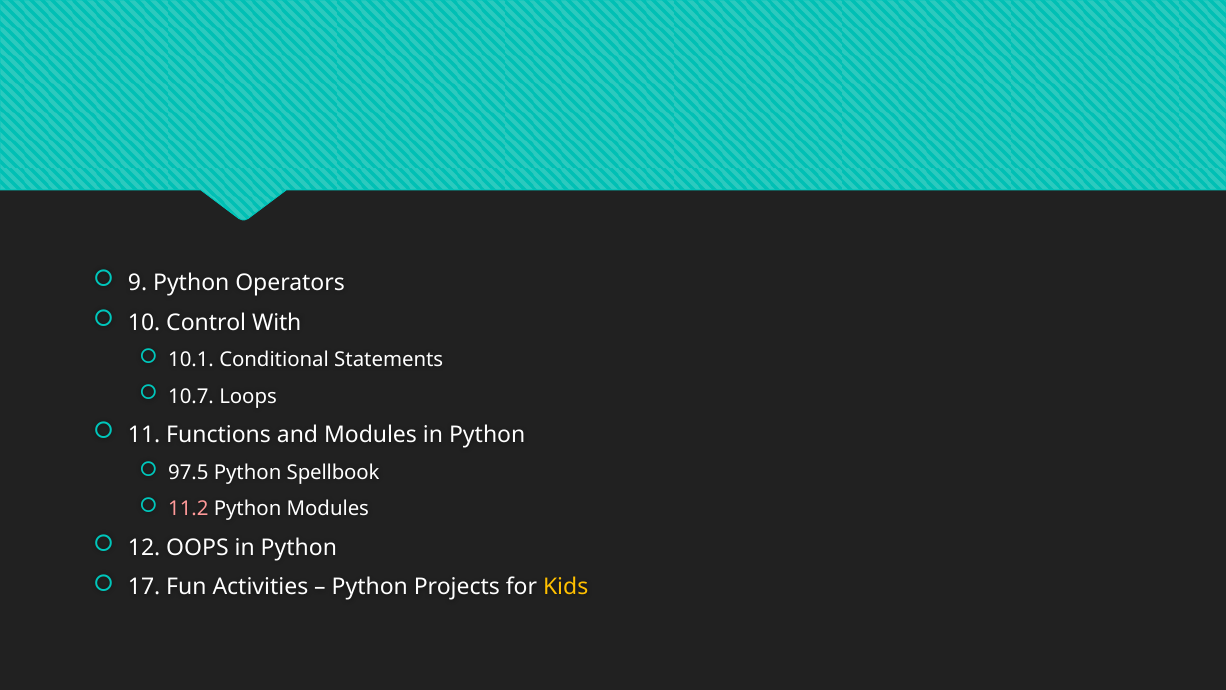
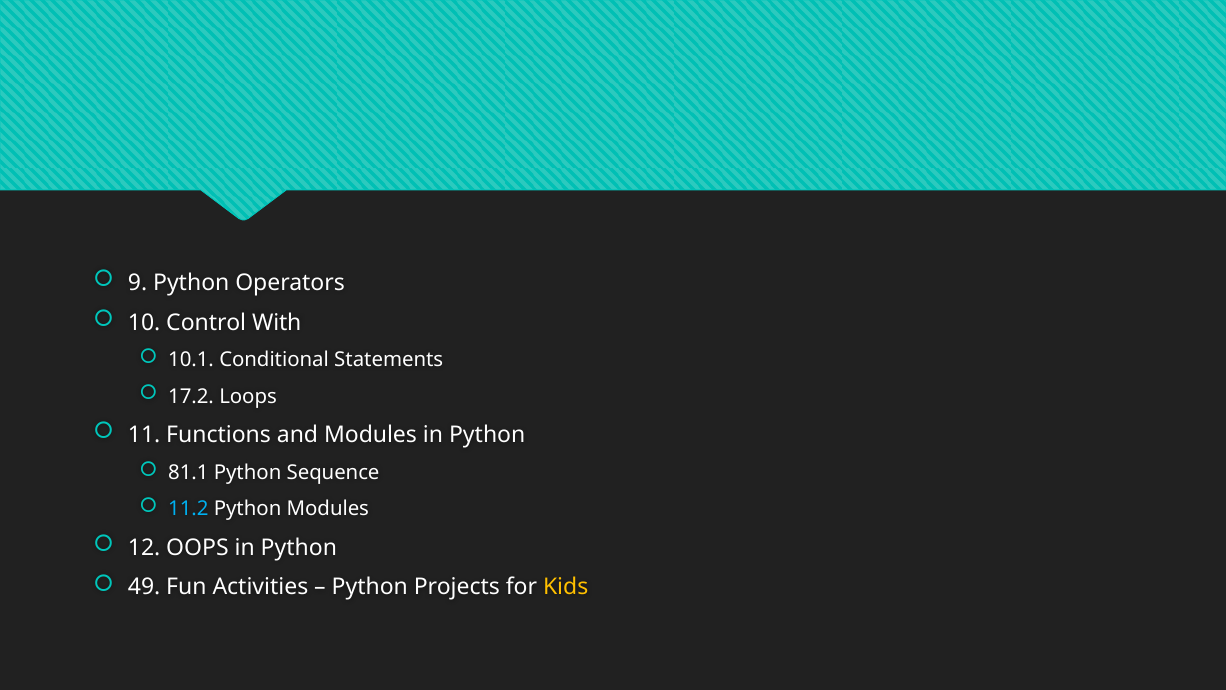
10.7: 10.7 -> 17.2
97.5: 97.5 -> 81.1
Spellbook: Spellbook -> Sequence
11.2 colour: pink -> light blue
17: 17 -> 49
